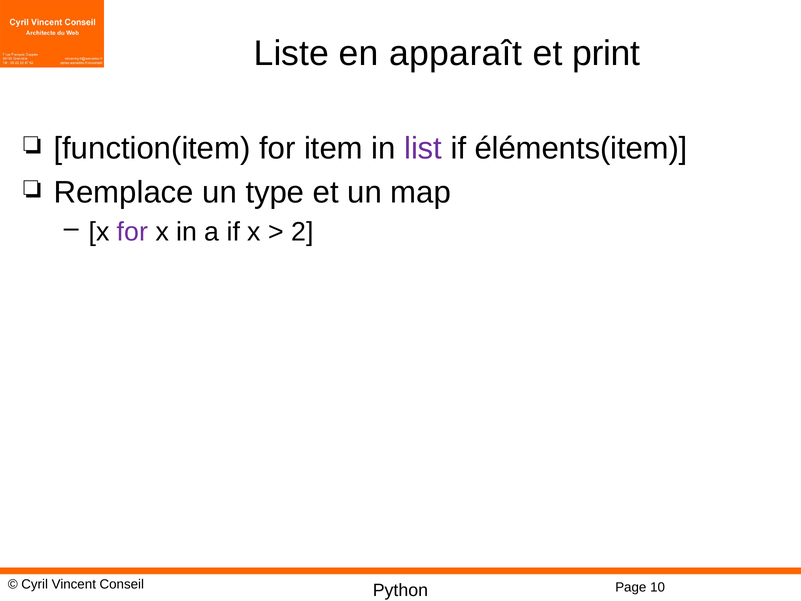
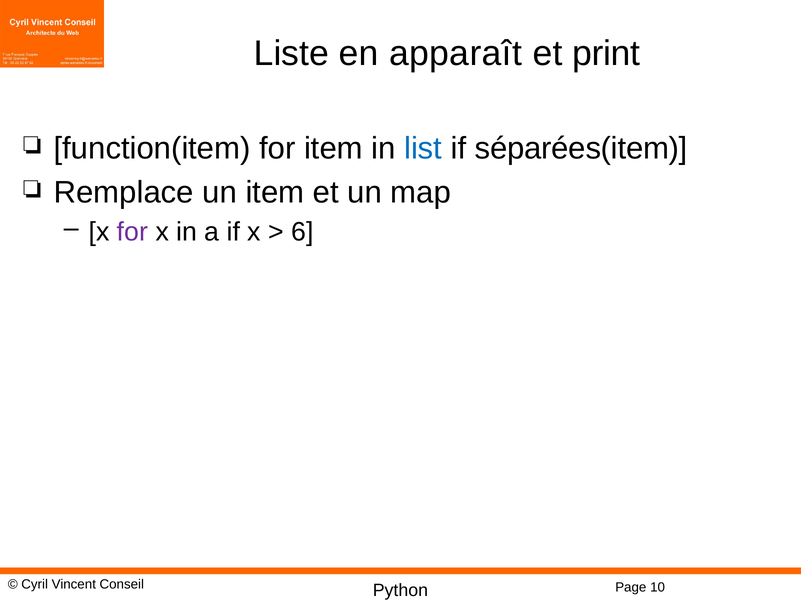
list colour: purple -> blue
éléments(item: éléments(item -> séparées(item
un type: type -> item
2: 2 -> 6
